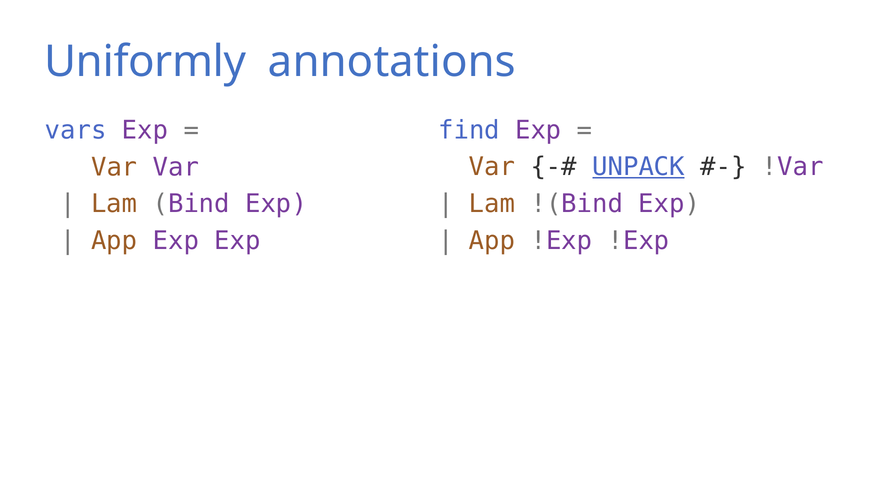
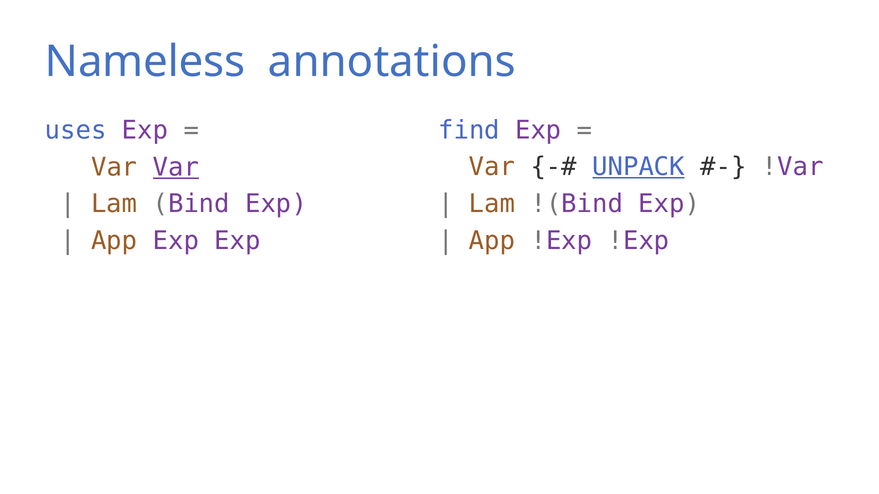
Uniformly: Uniformly -> Nameless
vars: vars -> uses
Var at (176, 167) underline: none -> present
